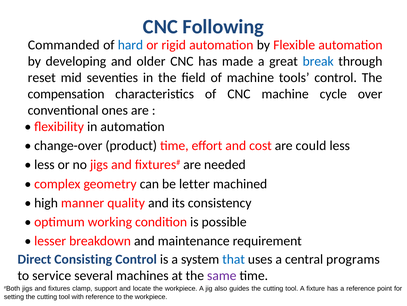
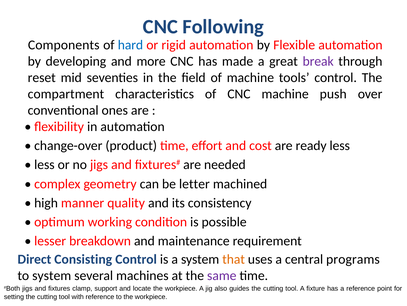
Commanded: Commanded -> Components
older: older -> more
break colour: blue -> purple
compensation: compensation -> compartment
cycle: cycle -> push
could: could -> ready
that colour: blue -> orange
to service: service -> system
